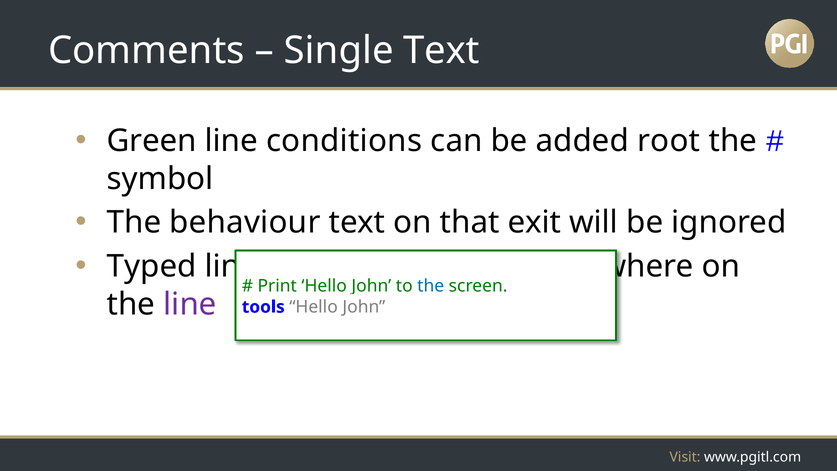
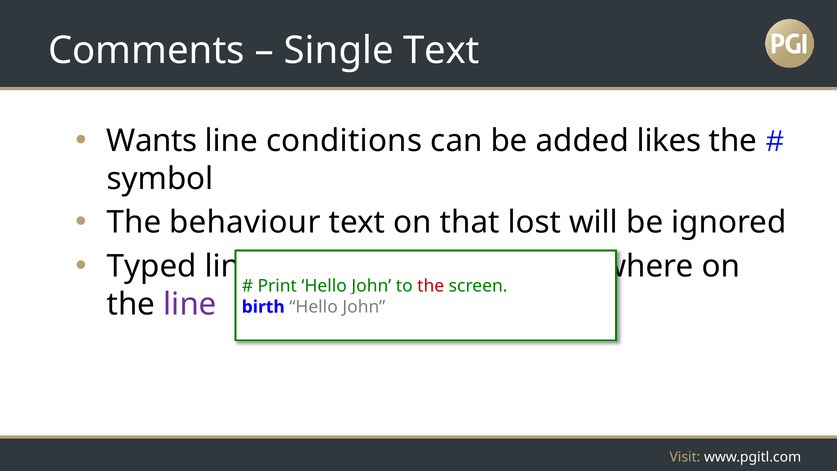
Green: Green -> Wants
root: root -> likes
exit: exit -> lost
the at (431, 286) colour: blue -> red
tools: tools -> birth
